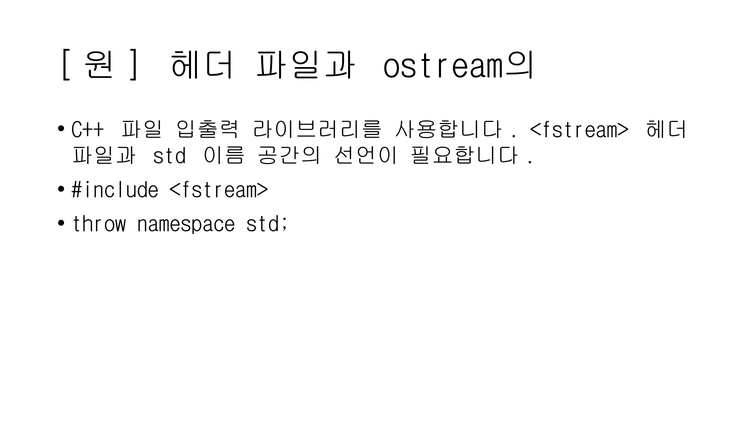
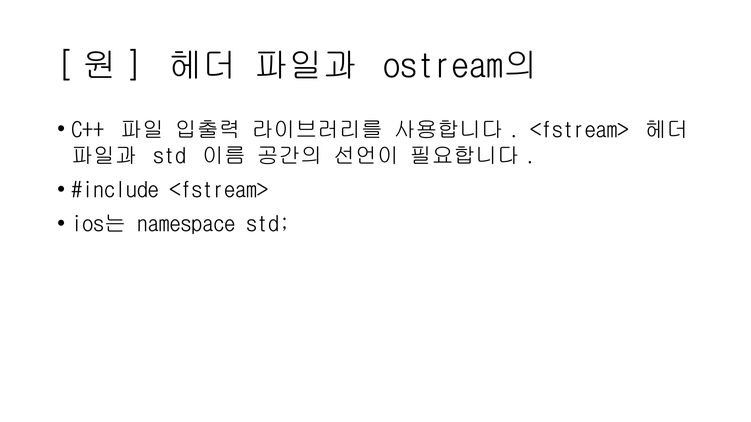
throw: throw -> ios는
